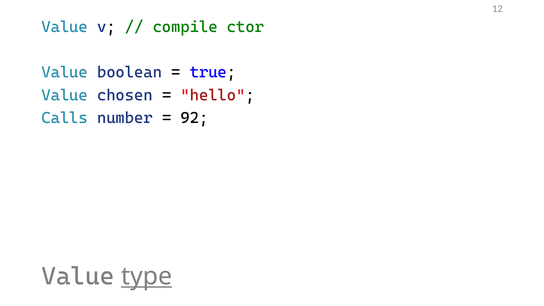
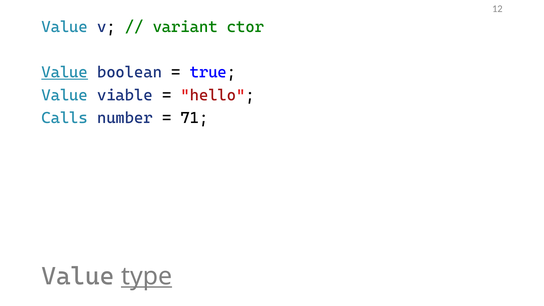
compile: compile -> variant
Value at (65, 72) underline: none -> present
chosen: chosen -> viable
92: 92 -> 71
